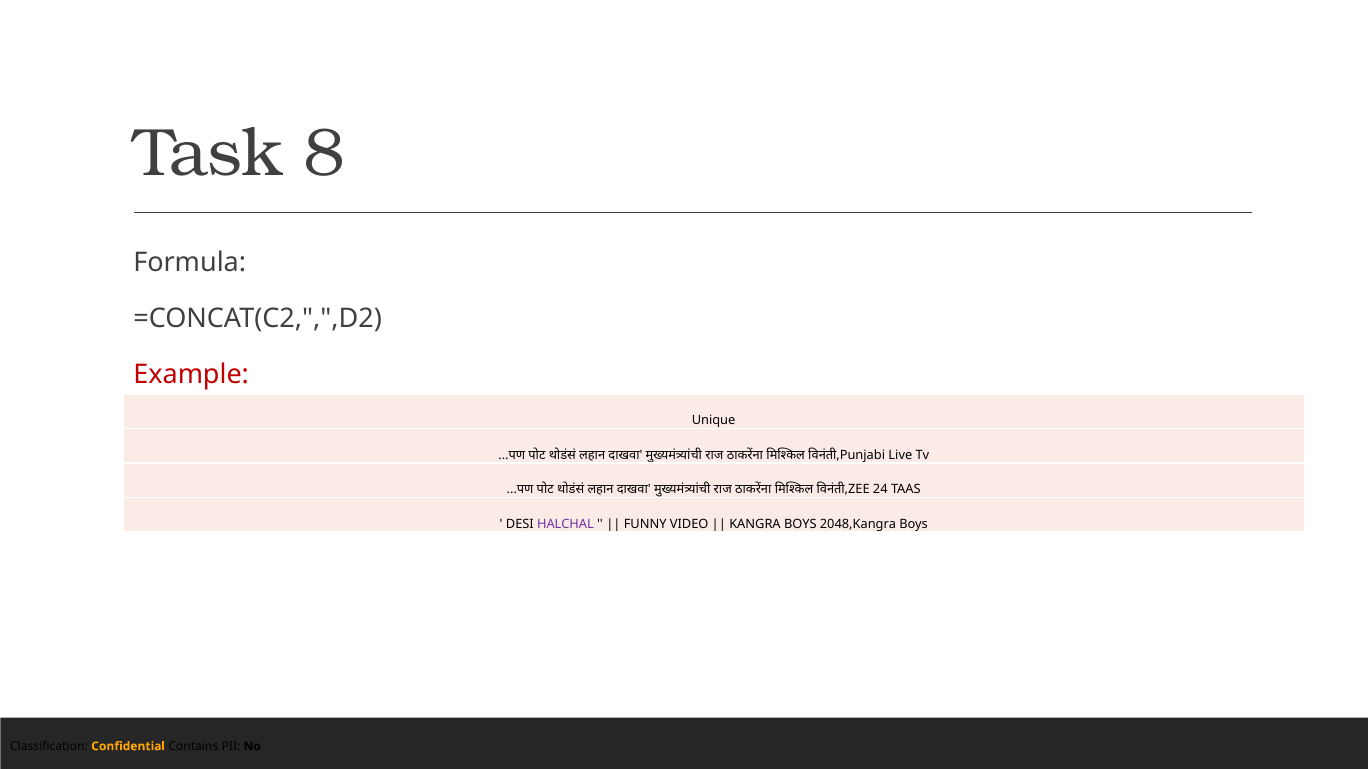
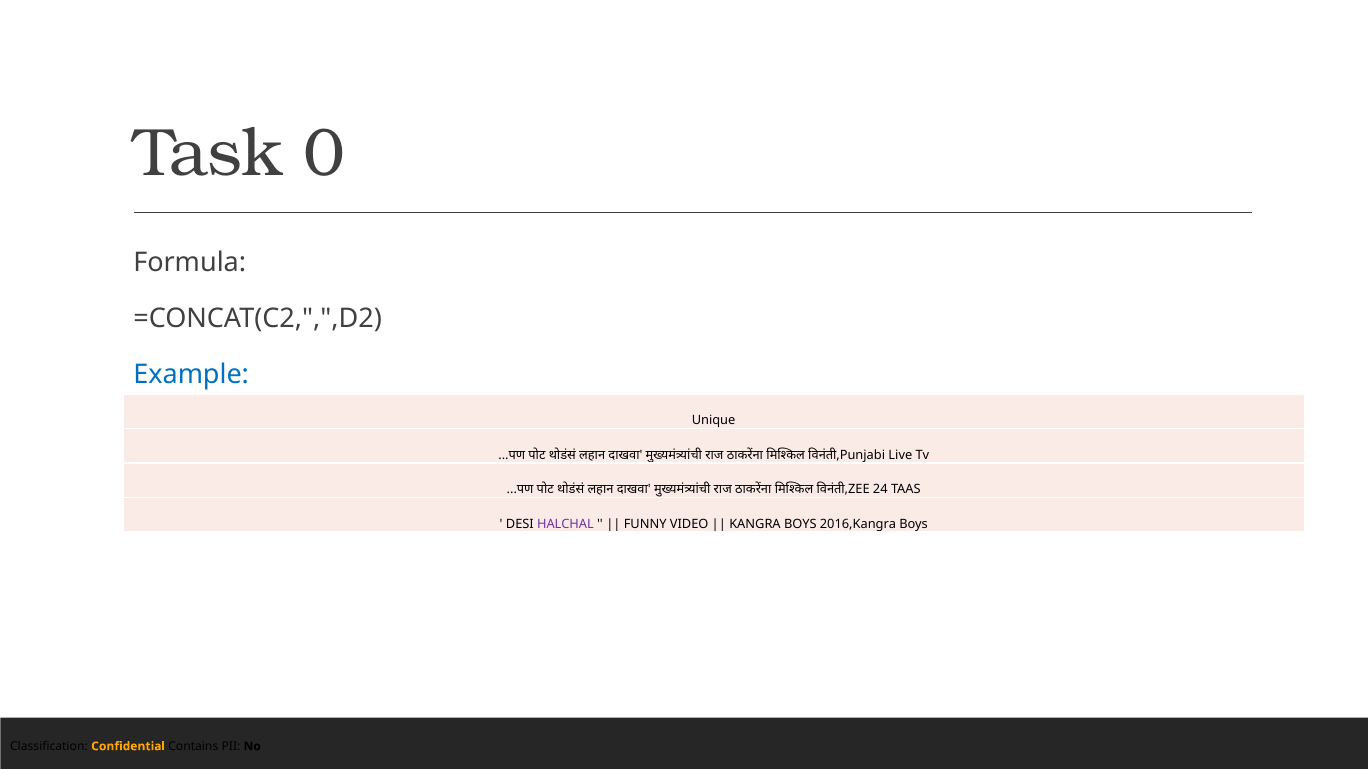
8: 8 -> 0
Example colour: red -> blue
2048,Kangra: 2048,Kangra -> 2016,Kangra
